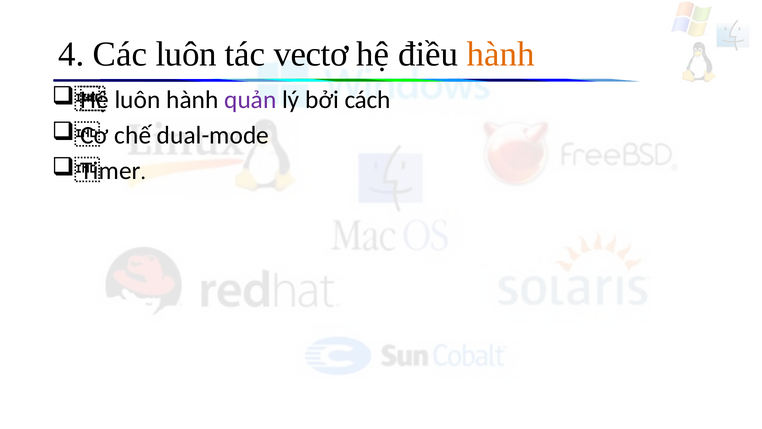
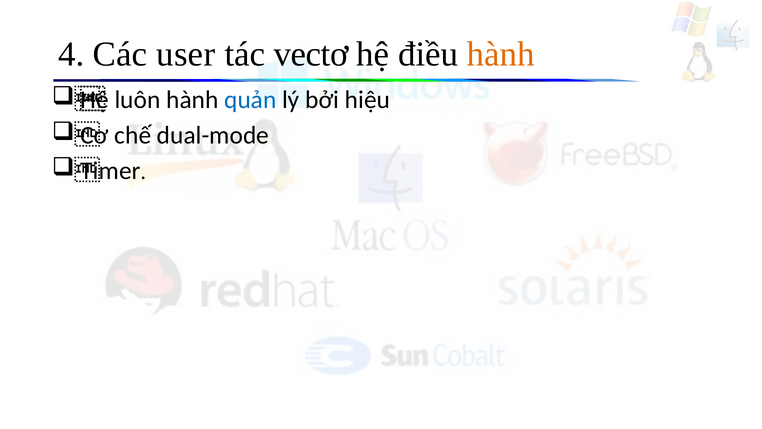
Các luôn: luôn -> user
quản colour: purple -> blue
cách: cách -> hiệu
